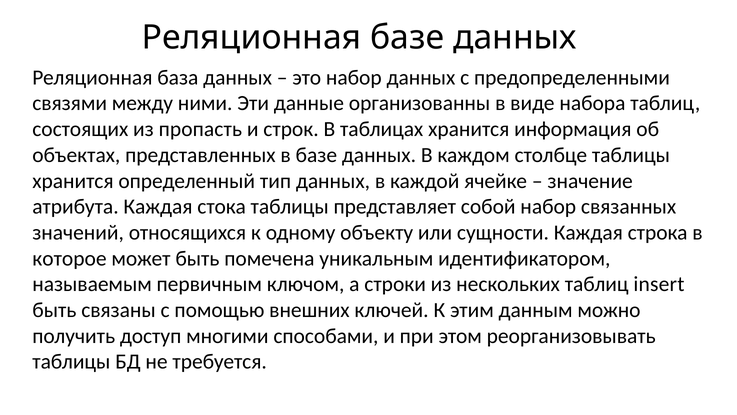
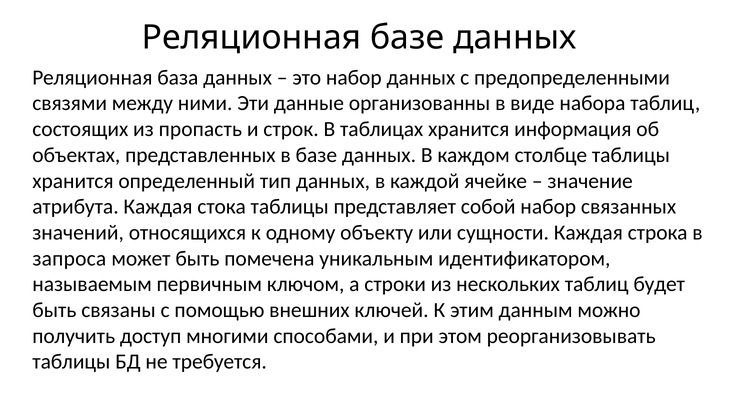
которое: которое -> запроса
insert: insert -> будет
